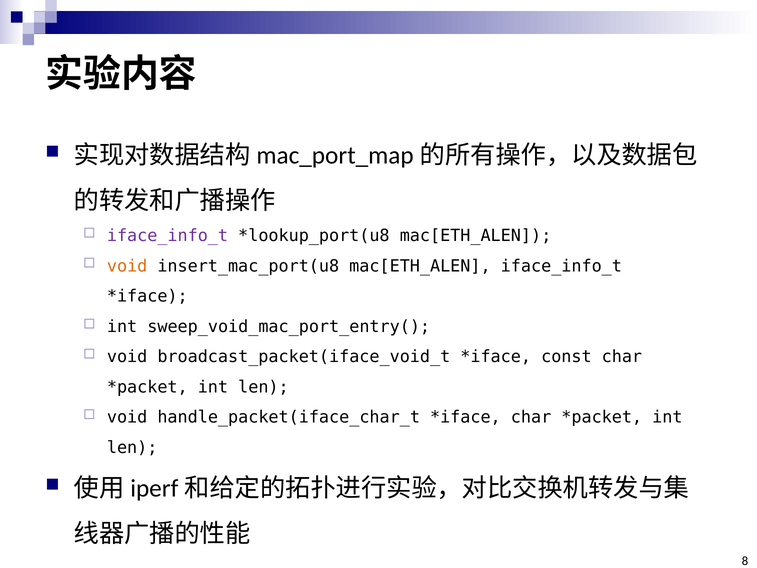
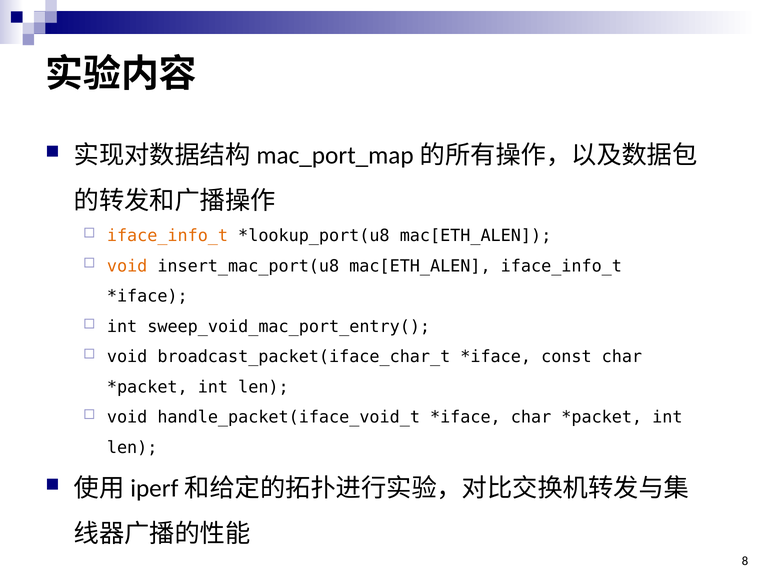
iface_info_t at (167, 236) colour: purple -> orange
broadcast_packet(iface_void_t: broadcast_packet(iface_void_t -> broadcast_packet(iface_char_t
handle_packet(iface_char_t: handle_packet(iface_char_t -> handle_packet(iface_void_t
